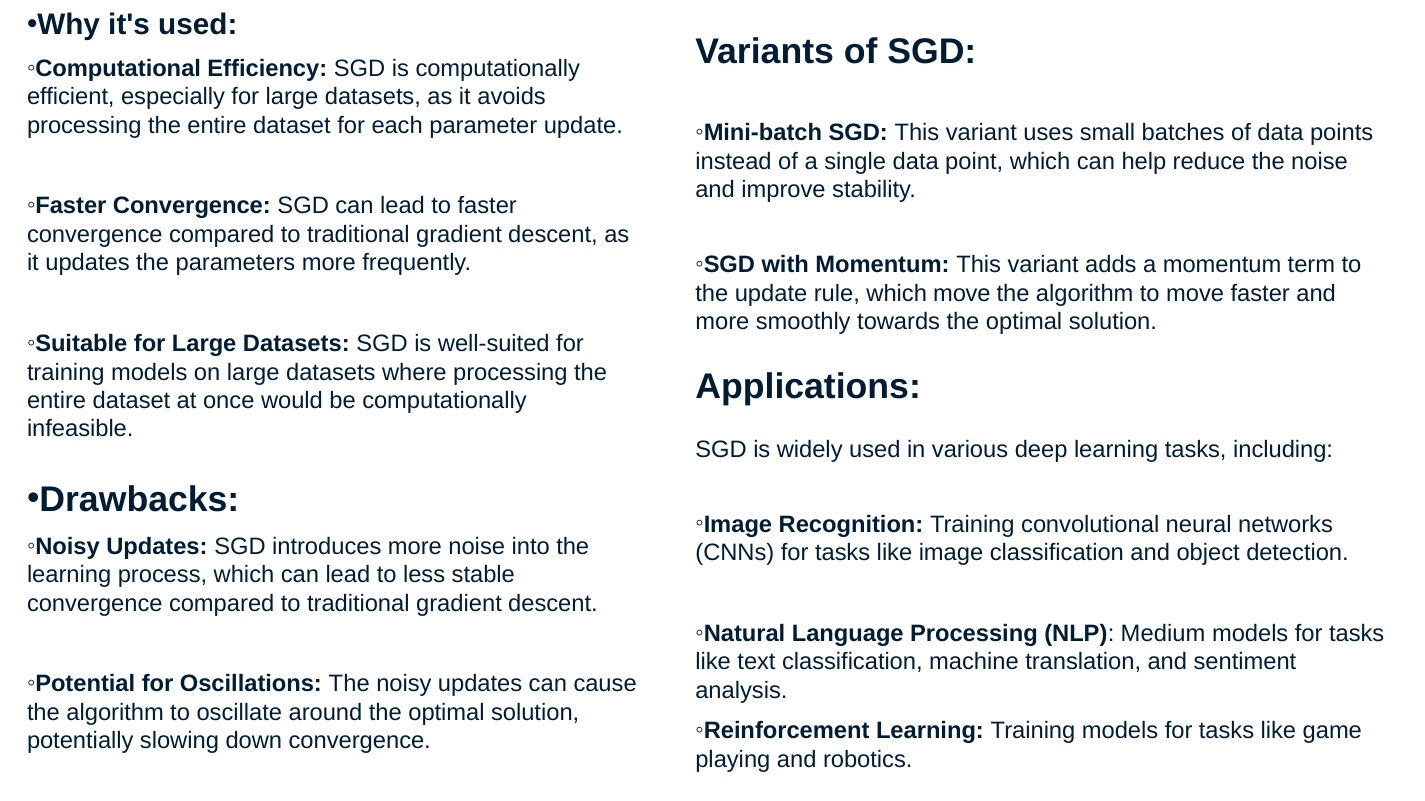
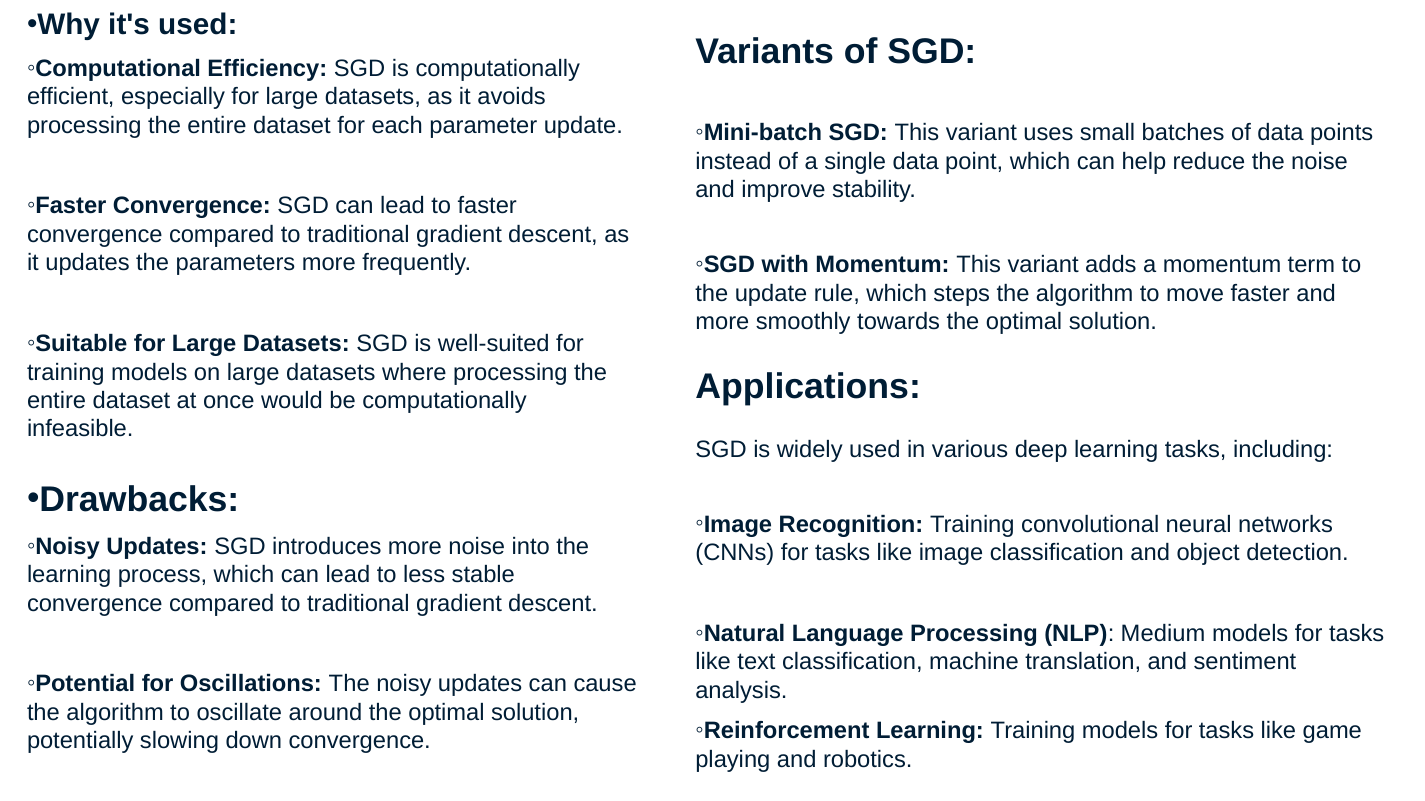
which move: move -> steps
